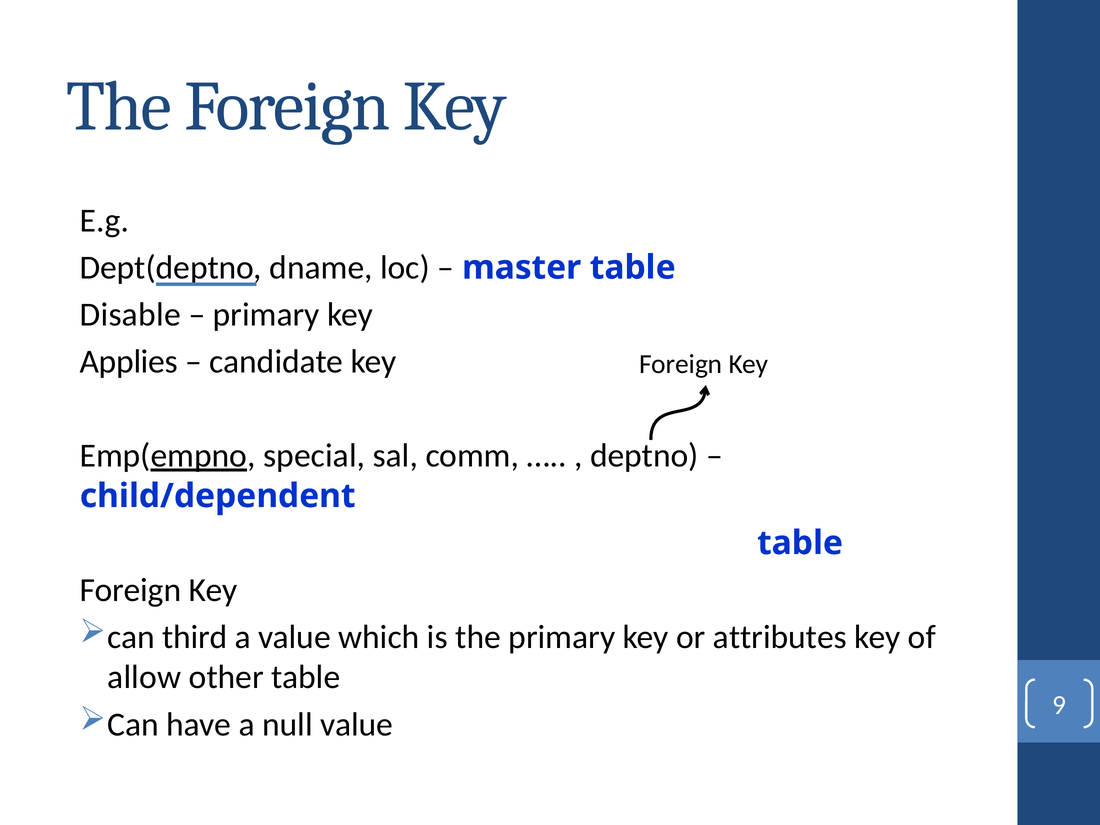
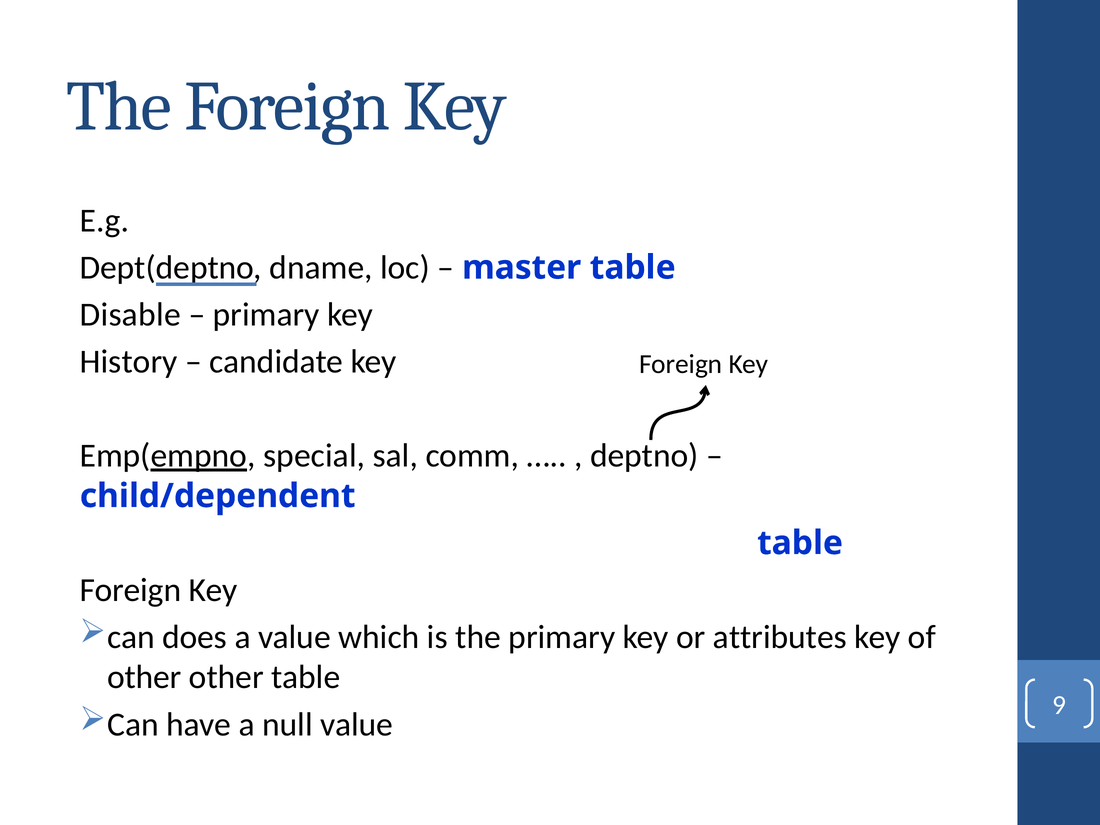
Applies: Applies -> History
third: third -> does
allow at (144, 677): allow -> other
